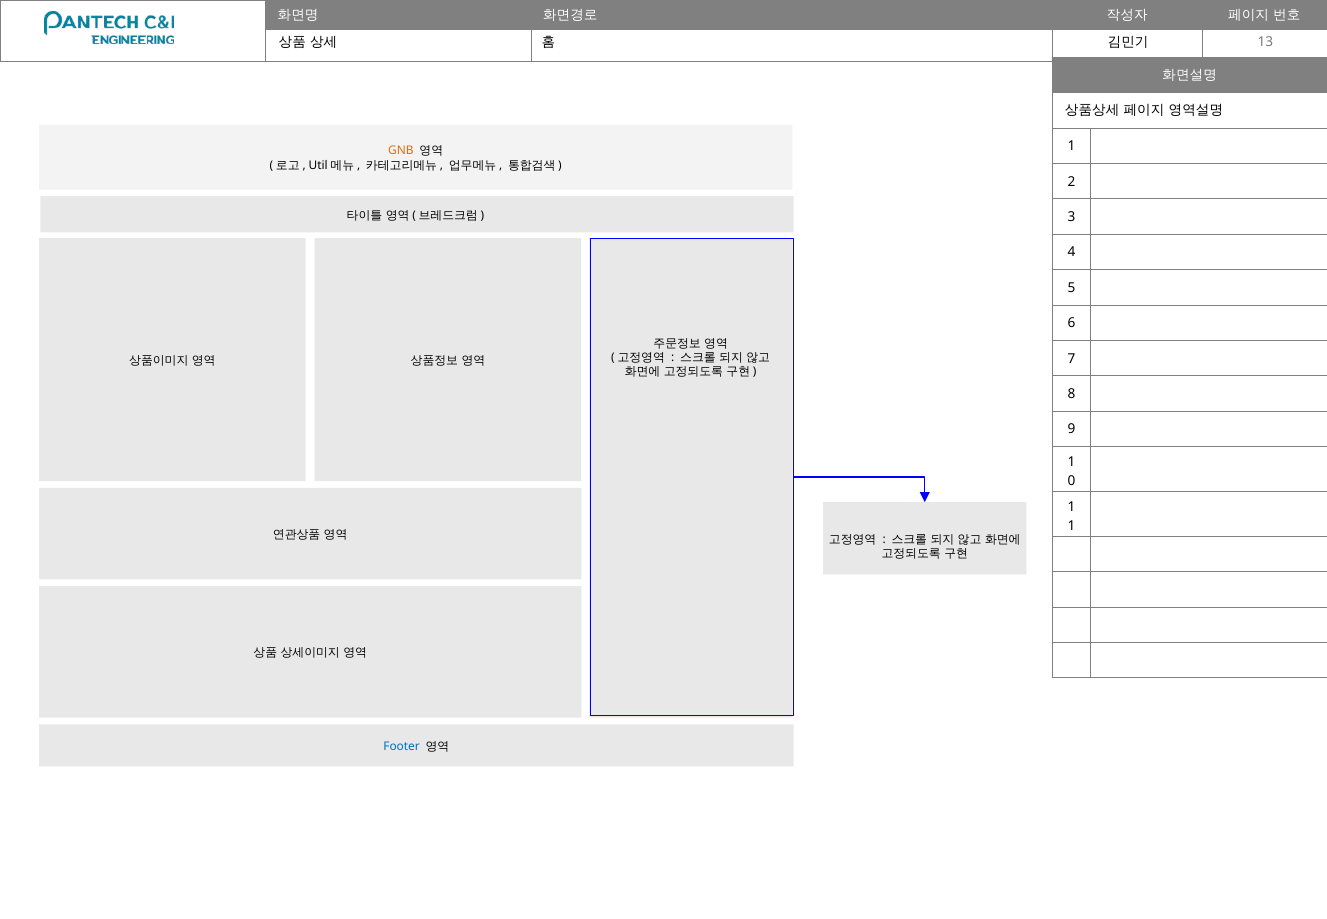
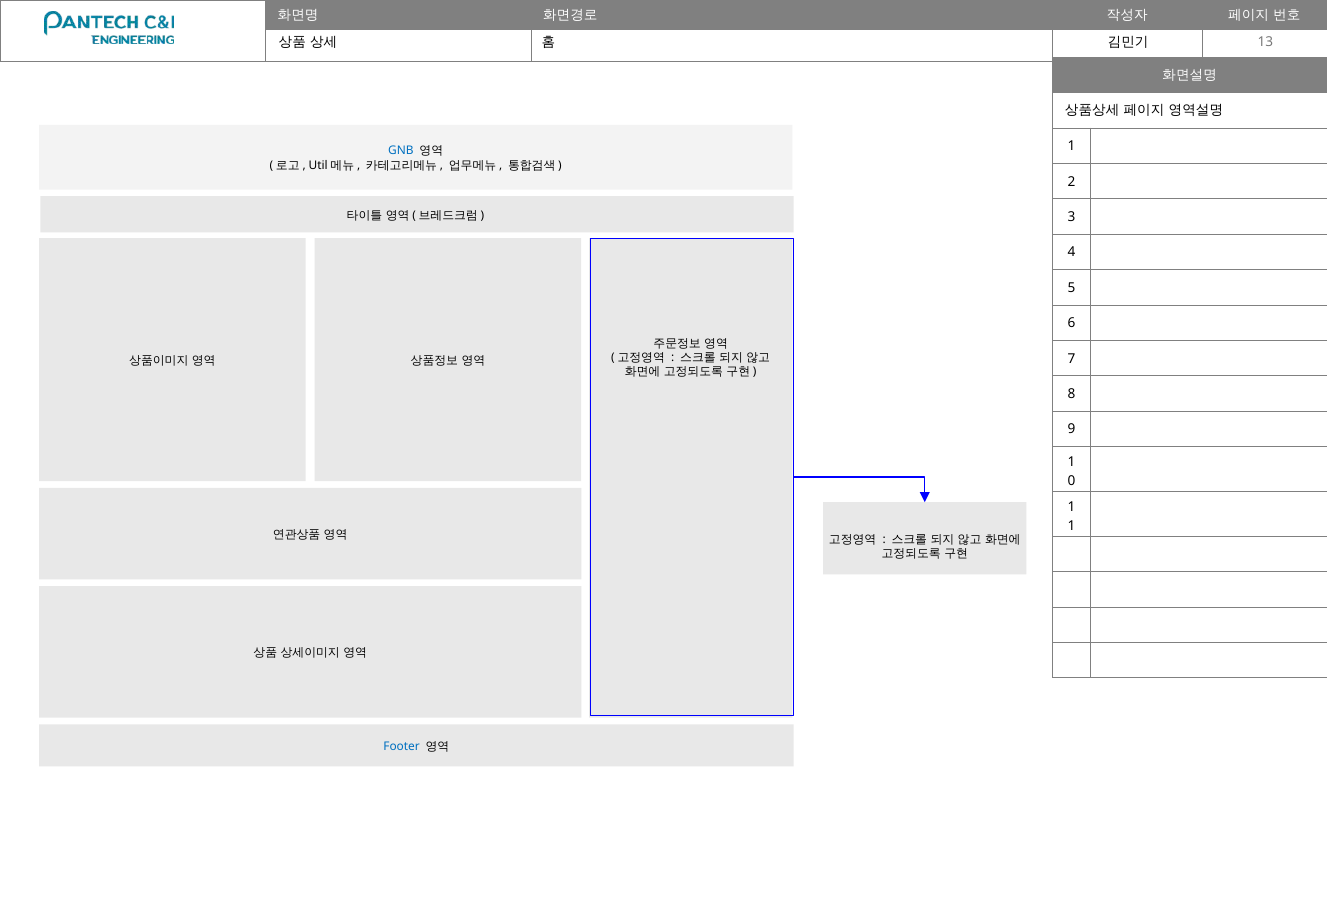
GNB colour: orange -> blue
